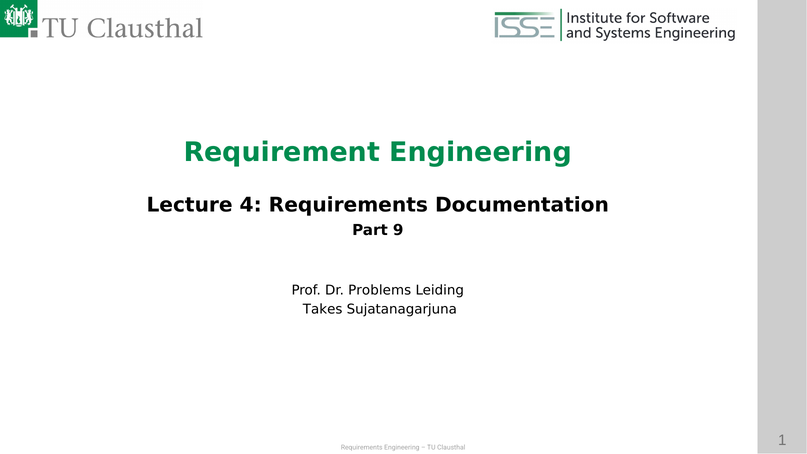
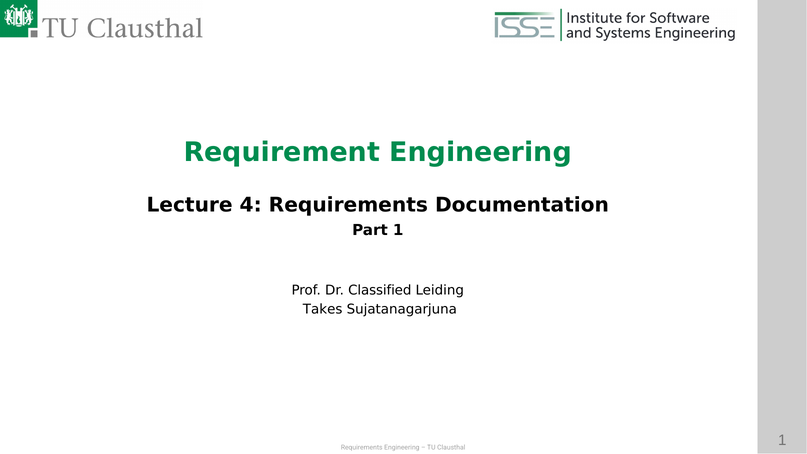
Part 9: 9 -> 1
Problems: Problems -> Classified
